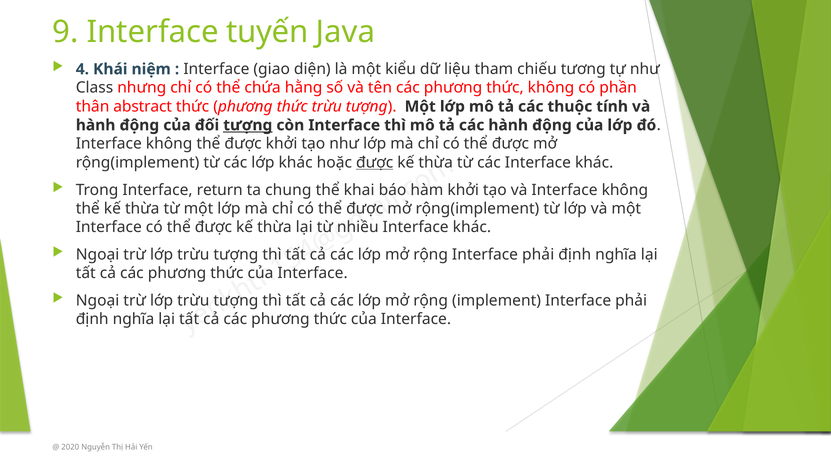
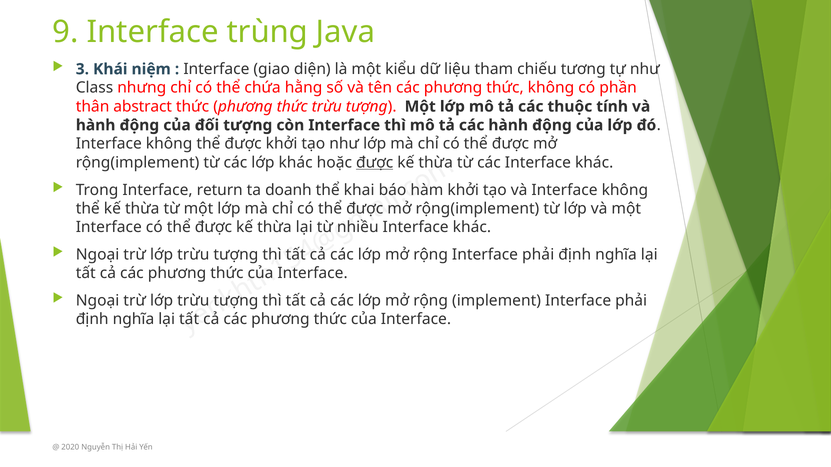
tuyến: tuyến -> trùng
4 at (82, 69): 4 -> 3
tượng at (248, 125) underline: present -> none
chung: chung -> doanh
